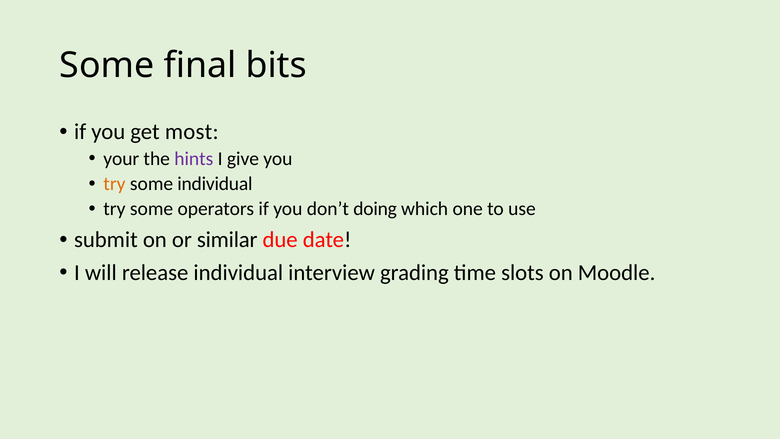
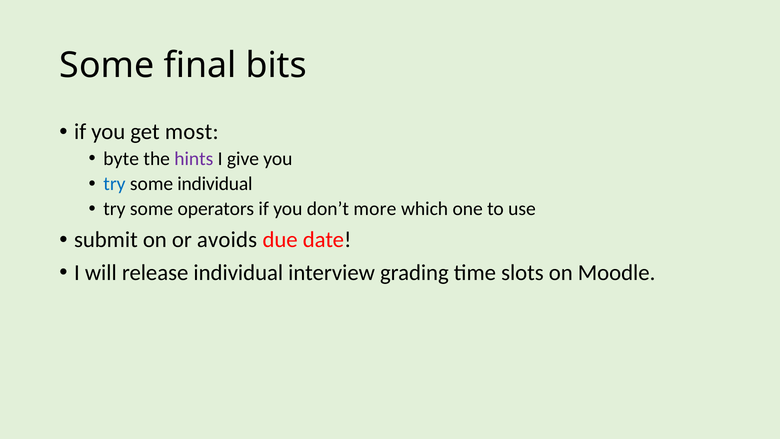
your: your -> byte
try at (114, 184) colour: orange -> blue
doing: doing -> more
similar: similar -> avoids
